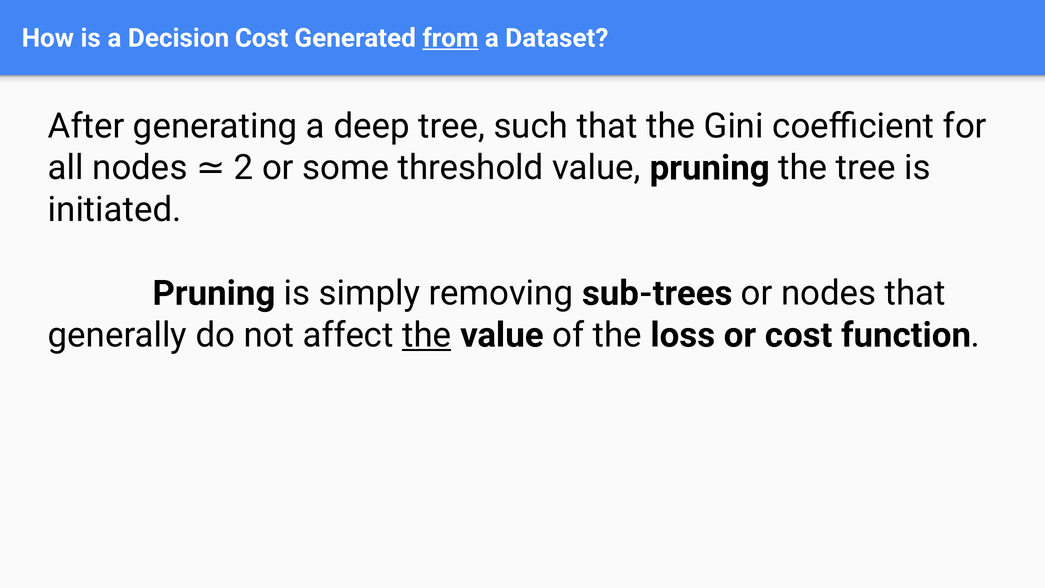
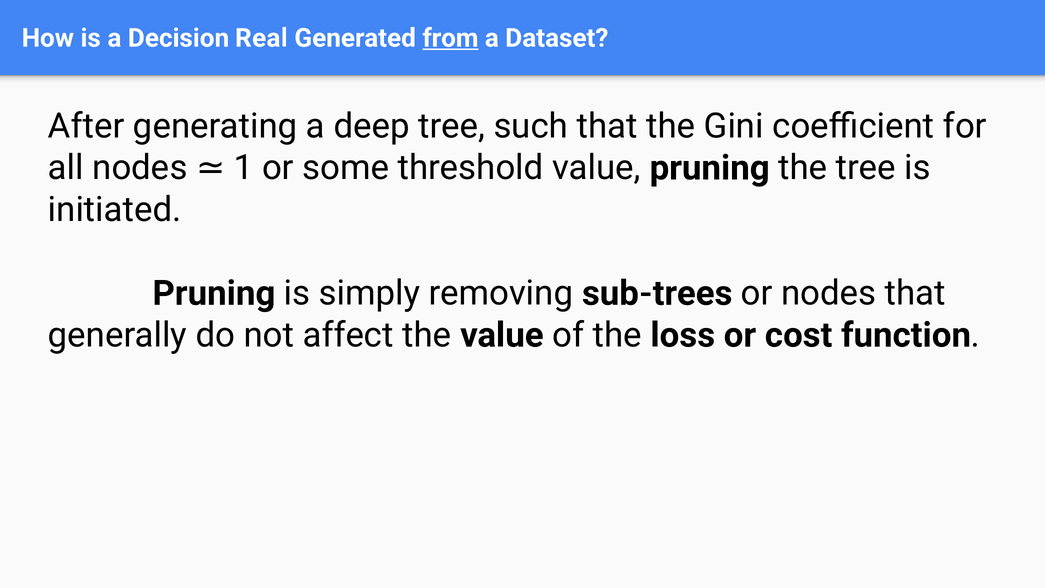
Decision Cost: Cost -> Real
2: 2 -> 1
the at (427, 335) underline: present -> none
